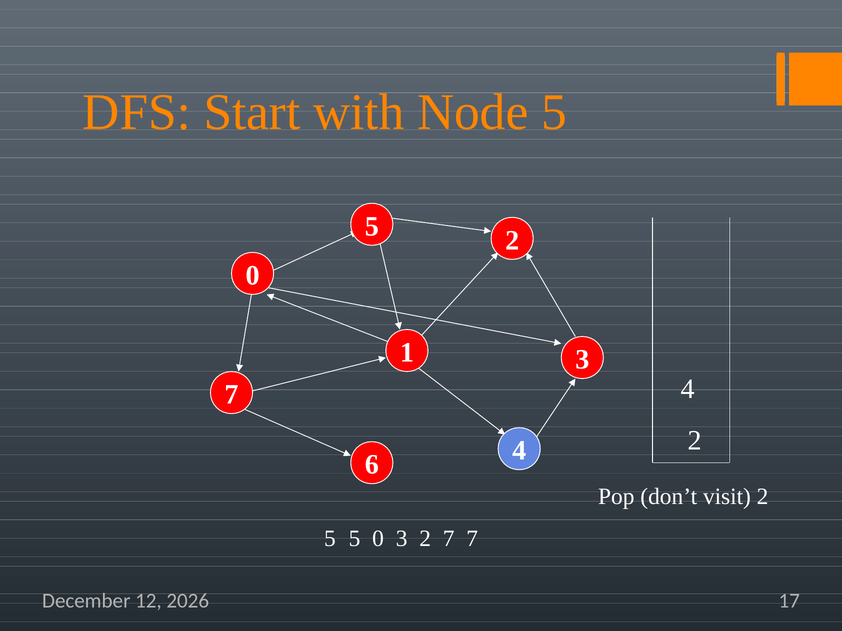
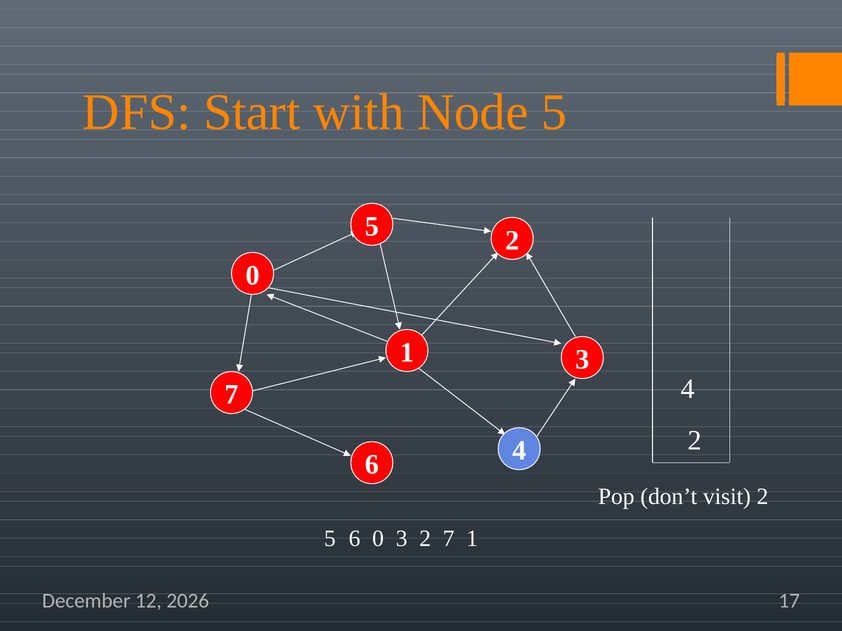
5 5: 5 -> 6
2 7 7: 7 -> 1
